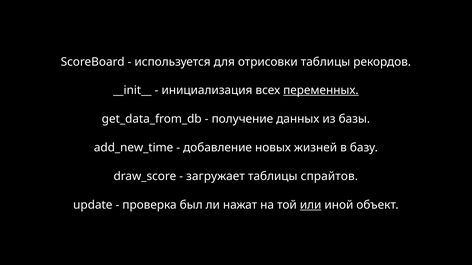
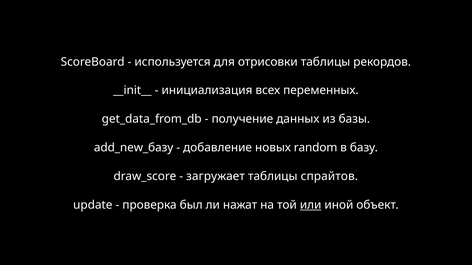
переменных underline: present -> none
add_new_time: add_new_time -> add_new_базу
жизней: жизней -> random
